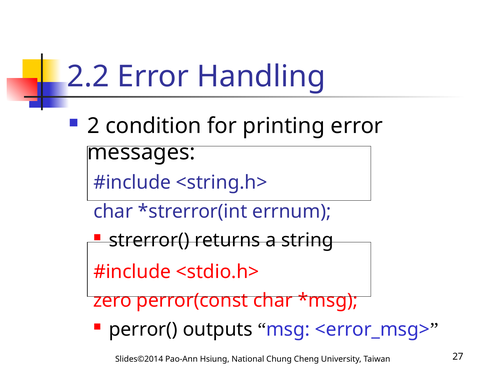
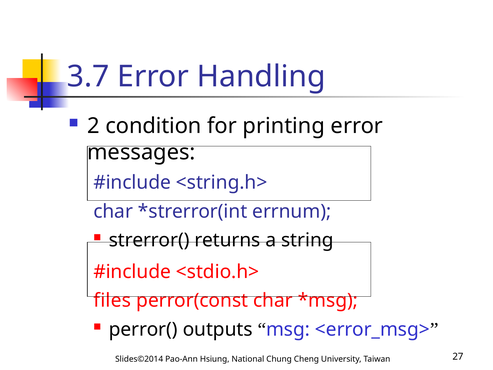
2.2: 2.2 -> 3.7
zero: zero -> files
